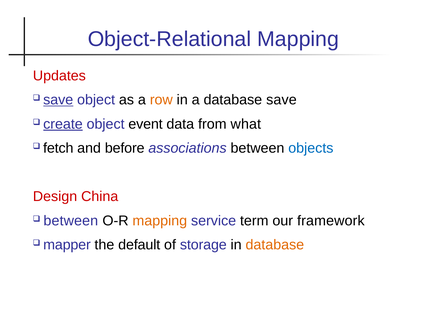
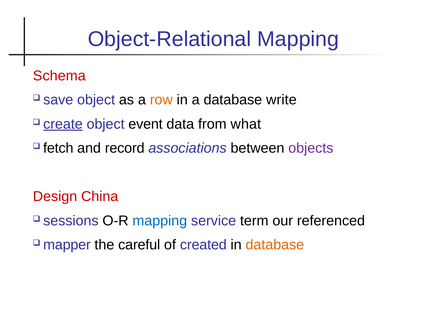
Updates: Updates -> Schema
save at (58, 100) underline: present -> none
database save: save -> write
before: before -> record
objects colour: blue -> purple
between at (71, 221): between -> sessions
mapping at (160, 221) colour: orange -> blue
framework: framework -> referenced
default: default -> careful
storage: storage -> created
